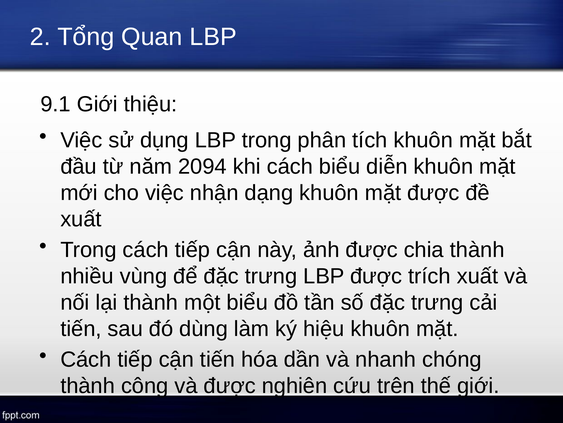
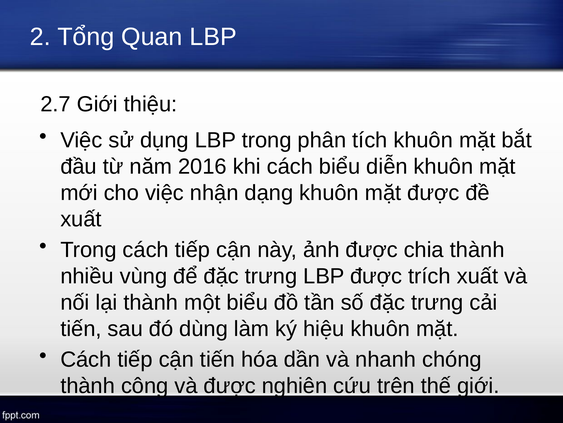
9.1: 9.1 -> 2.7
2094: 2094 -> 2016
